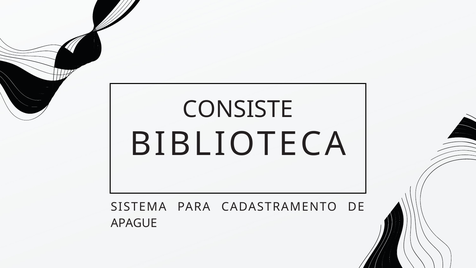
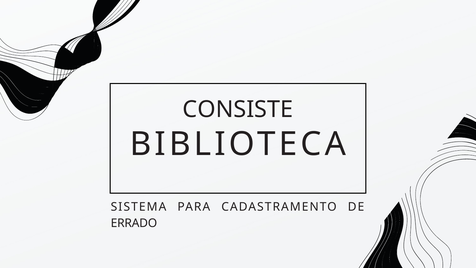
APAGUE: APAGUE -> ERRADO
